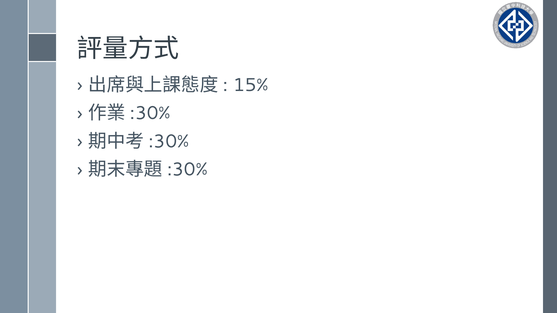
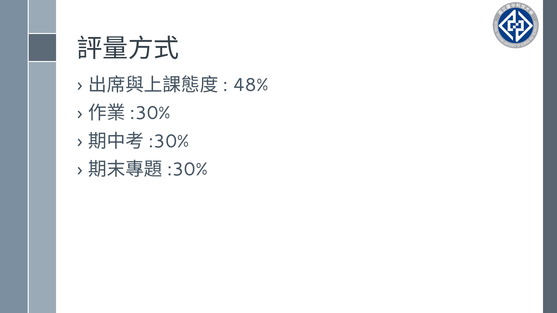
15%: 15% -> 48%
